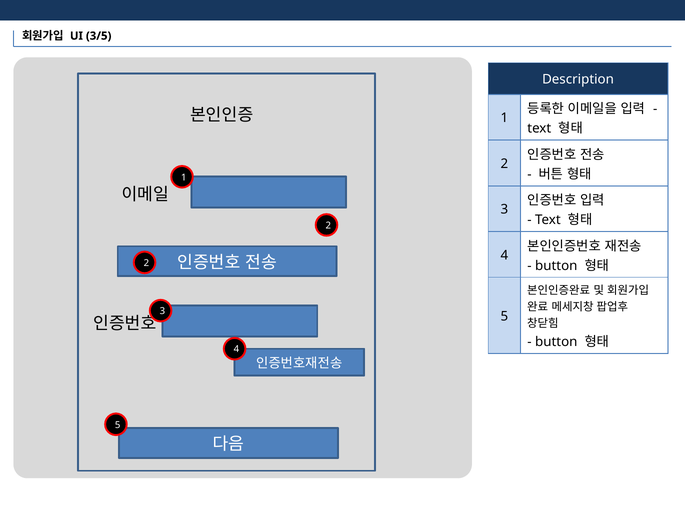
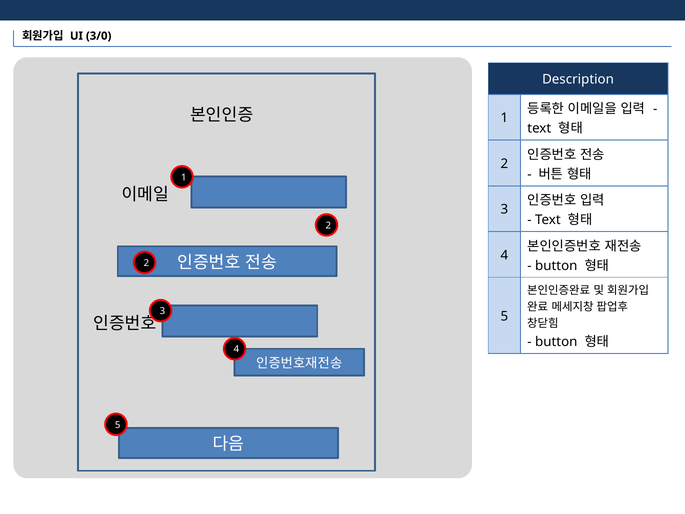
3/5: 3/5 -> 3/0
